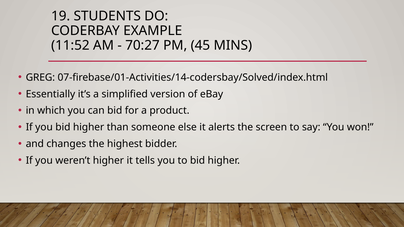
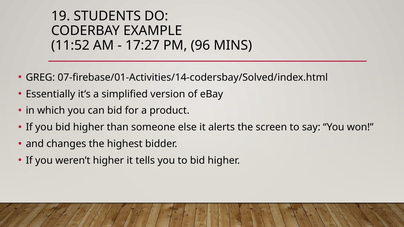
70:27: 70:27 -> 17:27
45: 45 -> 96
